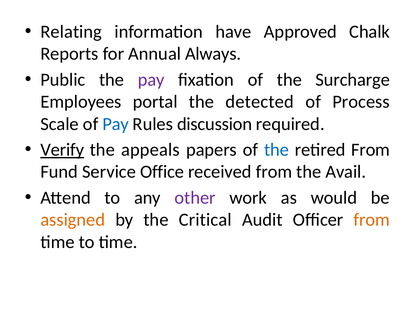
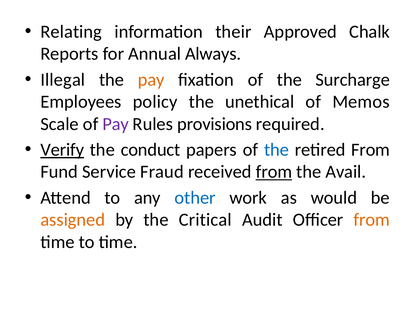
have: have -> their
Public: Public -> Illegal
pay at (151, 80) colour: purple -> orange
portal: portal -> policy
detected: detected -> unethical
Process: Process -> Memos
Pay at (116, 124) colour: blue -> purple
discussion: discussion -> provisions
appeals: appeals -> conduct
Office: Office -> Fraud
from at (274, 172) underline: none -> present
other colour: purple -> blue
